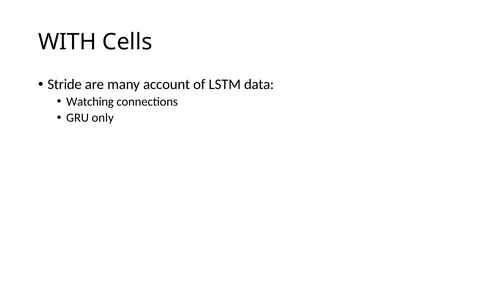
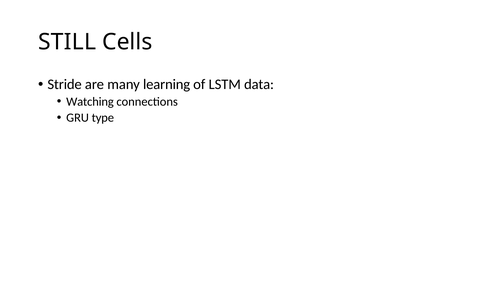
WITH: WITH -> STILL
account: account -> learning
only: only -> type
